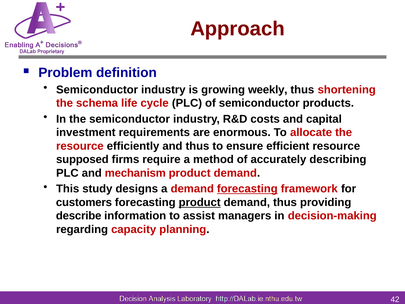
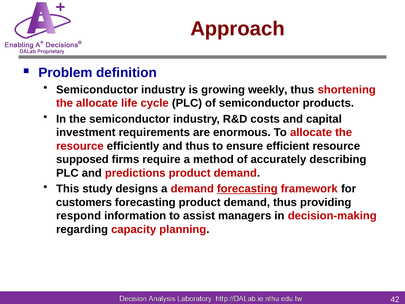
the schema: schema -> allocate
mechanism: mechanism -> predictions
product at (200, 202) underline: present -> none
describe: describe -> respond
